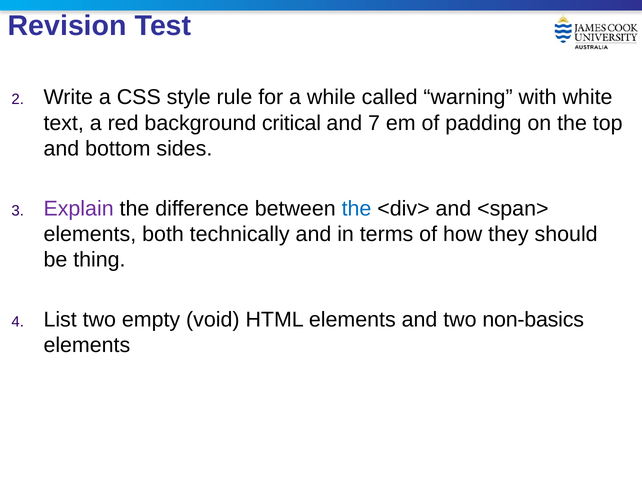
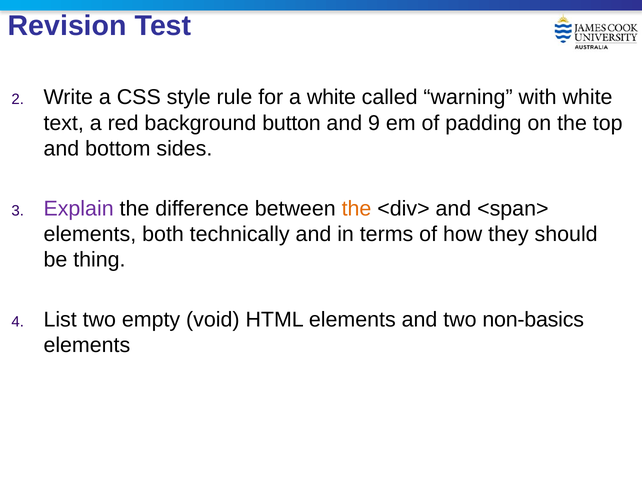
a while: while -> white
critical: critical -> button
7: 7 -> 9
the at (356, 209) colour: blue -> orange
